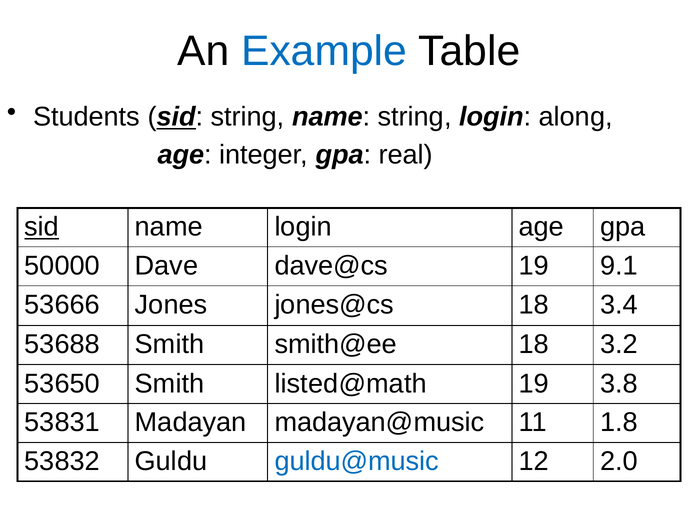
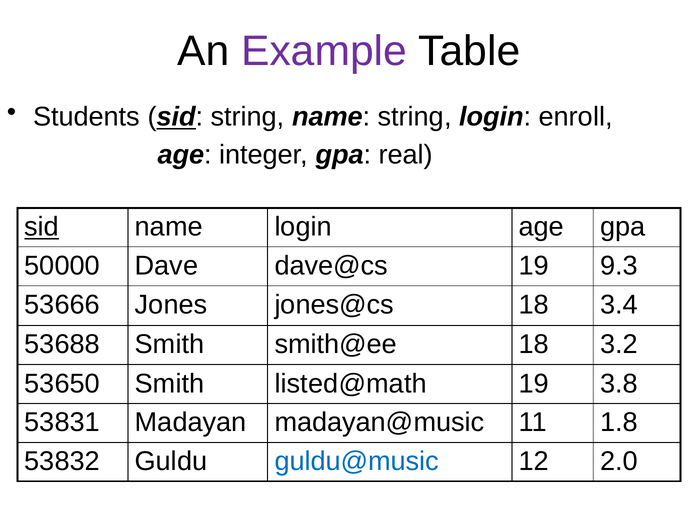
Example colour: blue -> purple
along: along -> enroll
9.1: 9.1 -> 9.3
